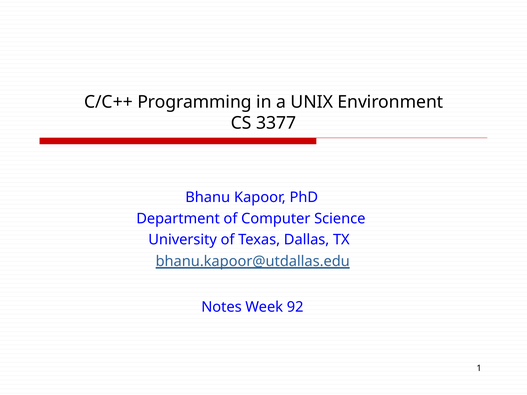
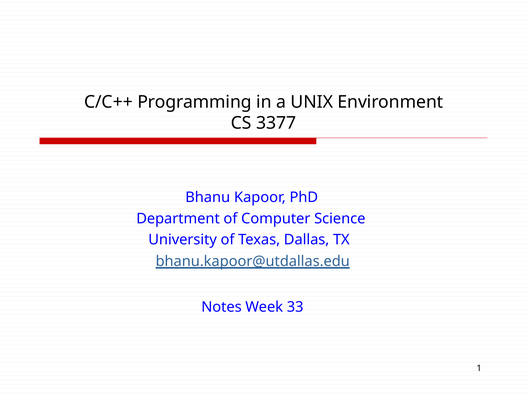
92: 92 -> 33
